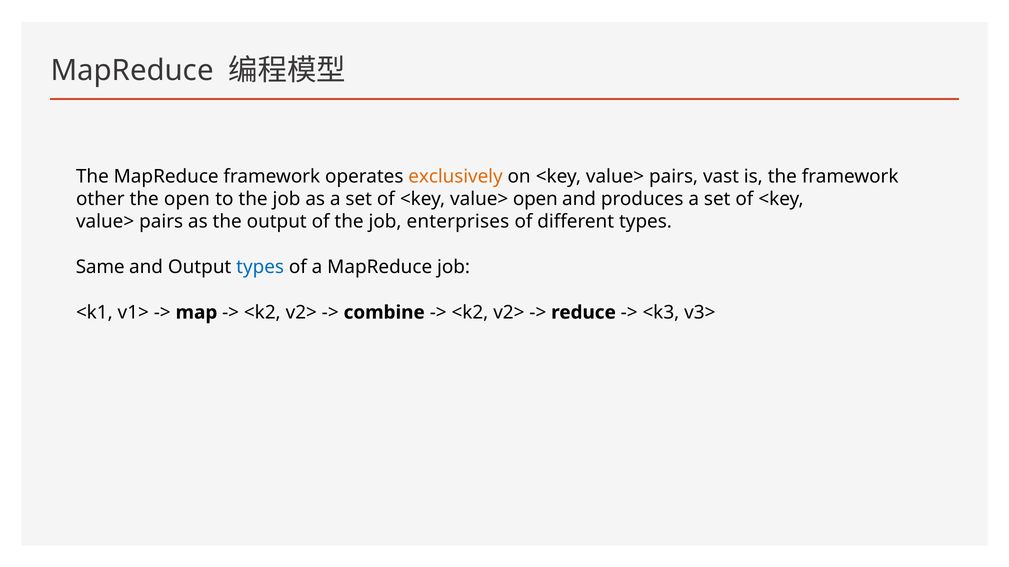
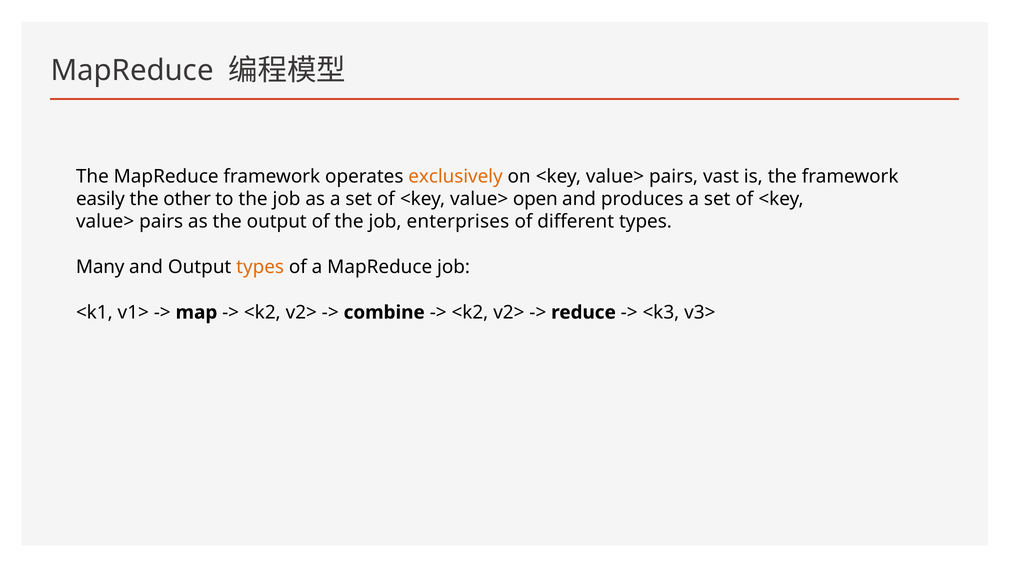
other: other -> easily
the open: open -> other
Same: Same -> Many
types at (260, 267) colour: blue -> orange
